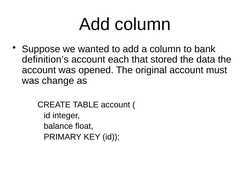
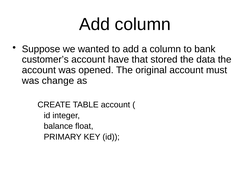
definition’s: definition’s -> customer’s
each: each -> have
